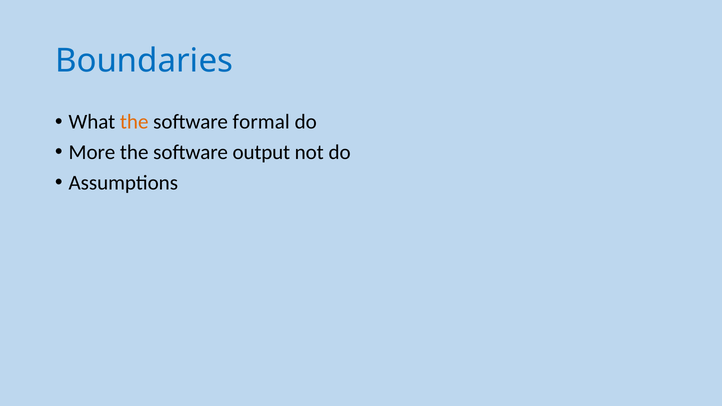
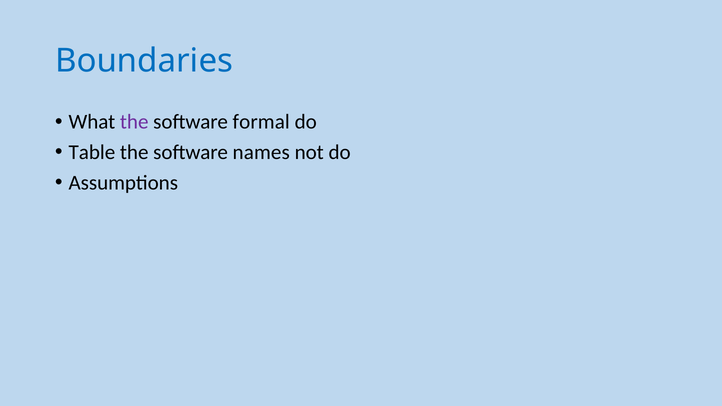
the at (134, 122) colour: orange -> purple
More: More -> Table
output: output -> names
